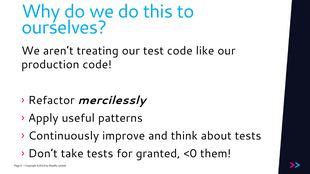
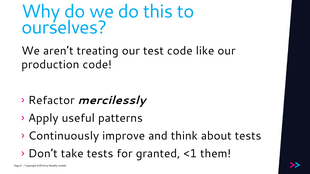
<0: <0 -> <1
